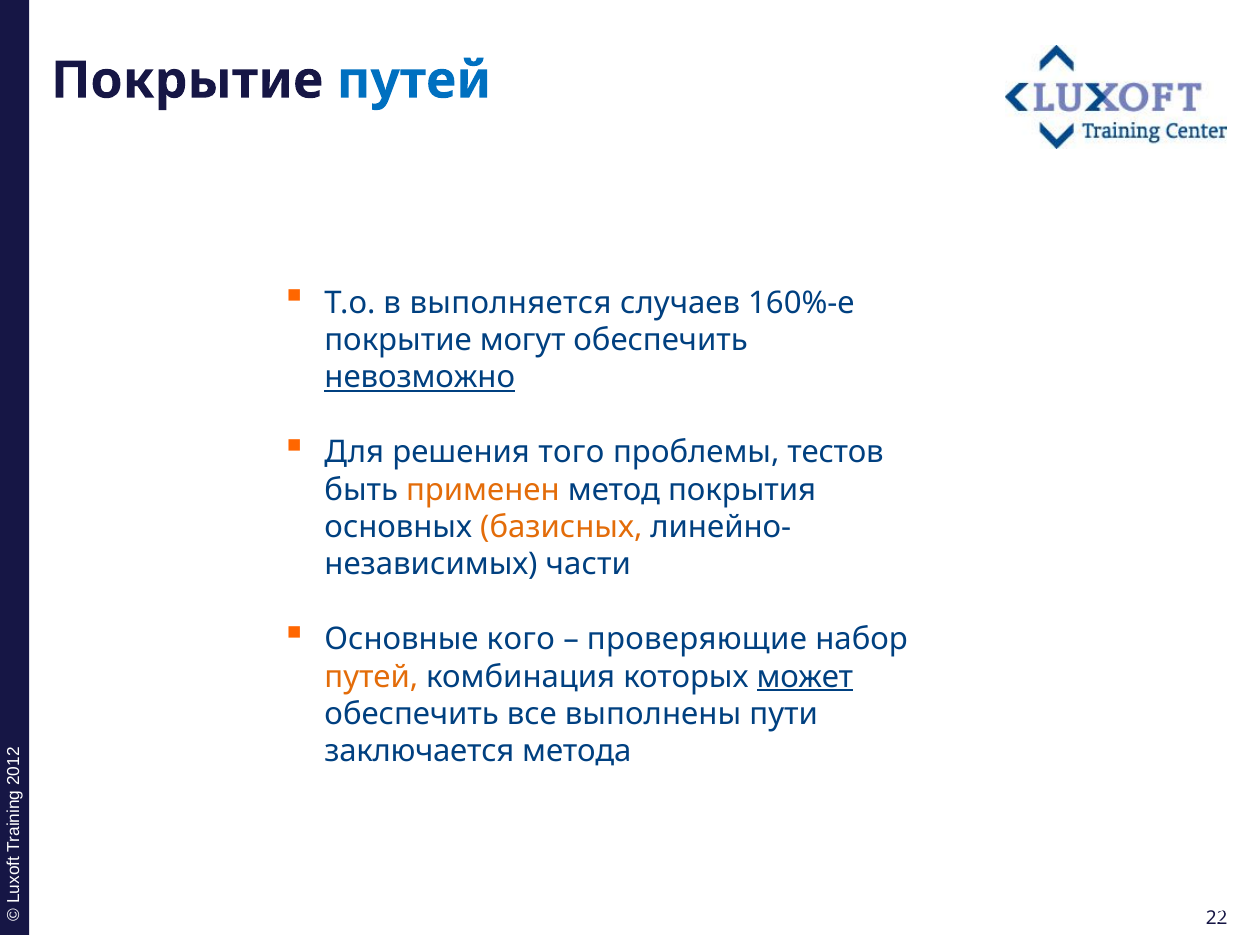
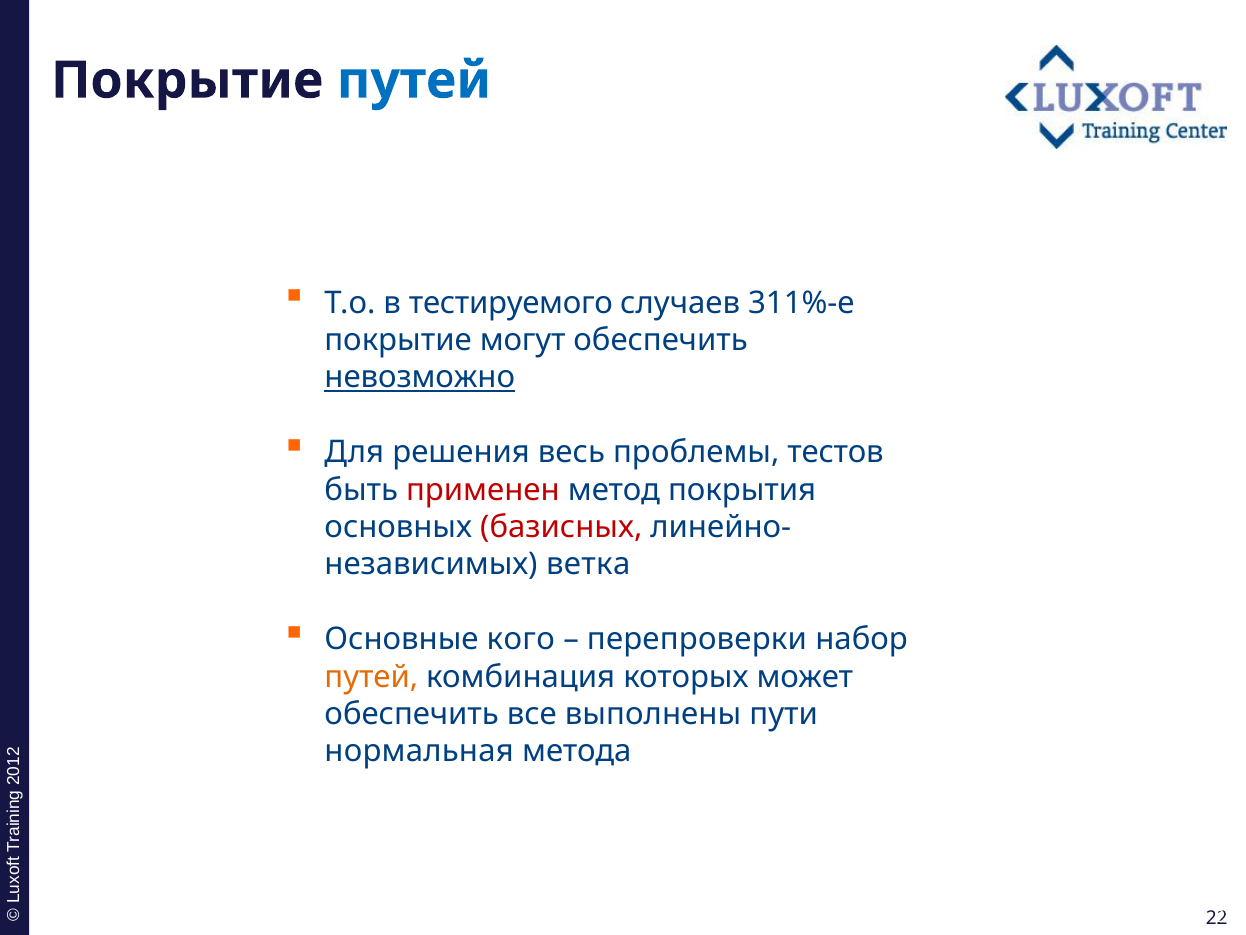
выполняется: выполняется -> тестируемого
160%-е: 160%-е -> 311%-е
того: того -> весь
применен colour: orange -> red
базисных colour: orange -> red
части: части -> ветка
проверяющие: проверяющие -> перепроверки
может underline: present -> none
заключается: заключается -> нормальная
